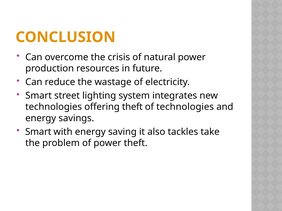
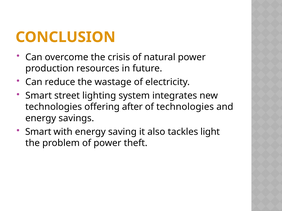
offering theft: theft -> after
take: take -> light
